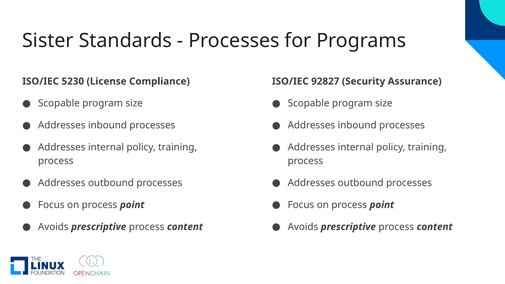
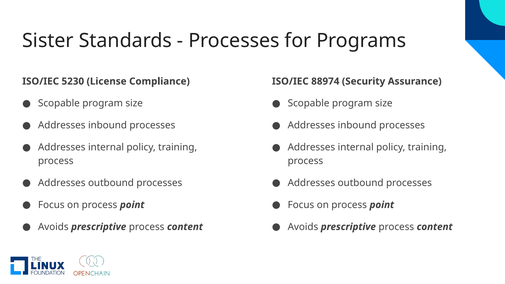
92827: 92827 -> 88974
